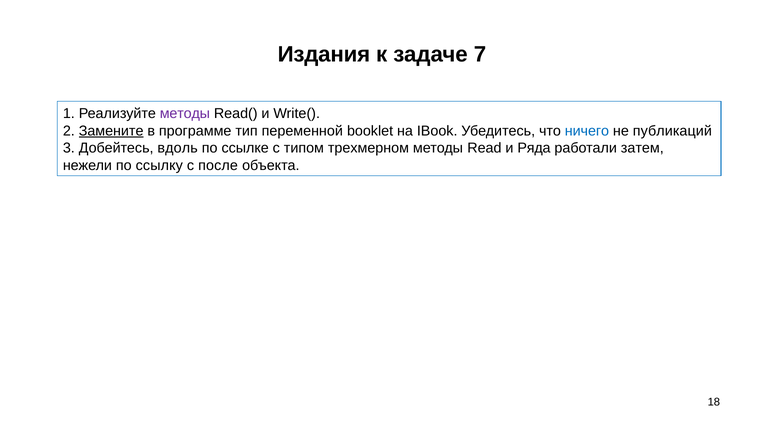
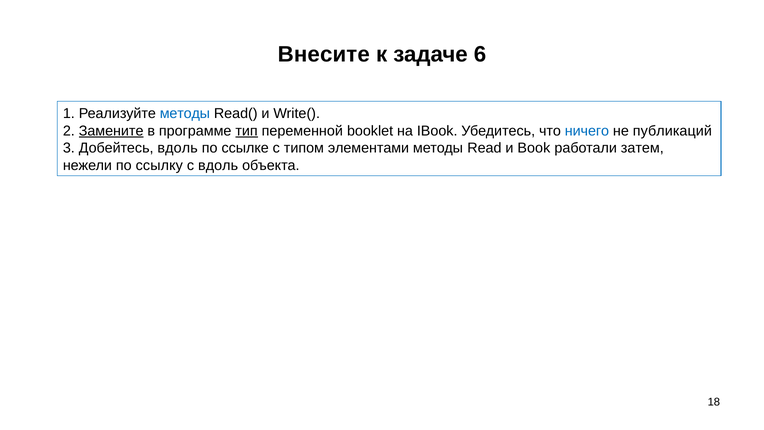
Издания: Издания -> Внесите
7: 7 -> 6
методы at (185, 114) colour: purple -> blue
тип underline: none -> present
трехмерном: трехмерном -> элементами
Ряда: Ряда -> Book
с после: после -> вдоль
